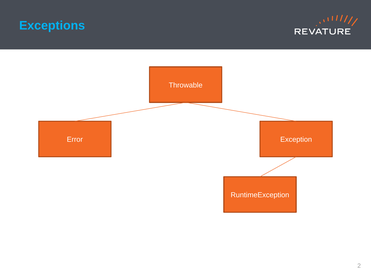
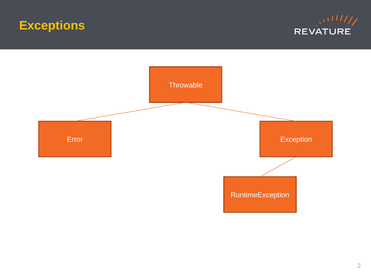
Exceptions colour: light blue -> yellow
